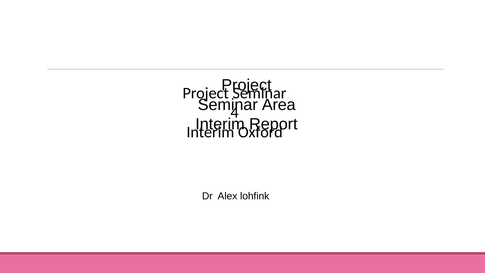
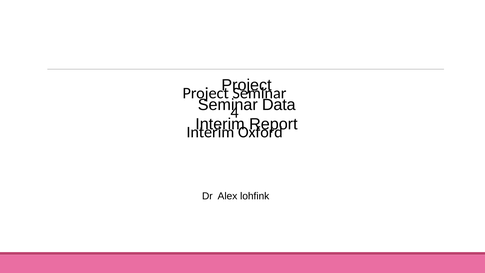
Area: Area -> Data
